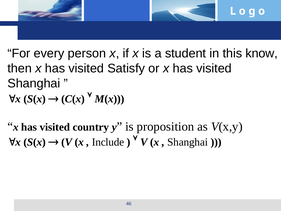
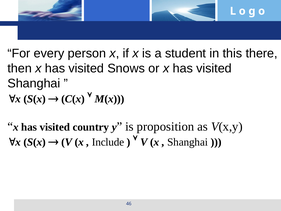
know: know -> there
Satisfy: Satisfy -> Snows
